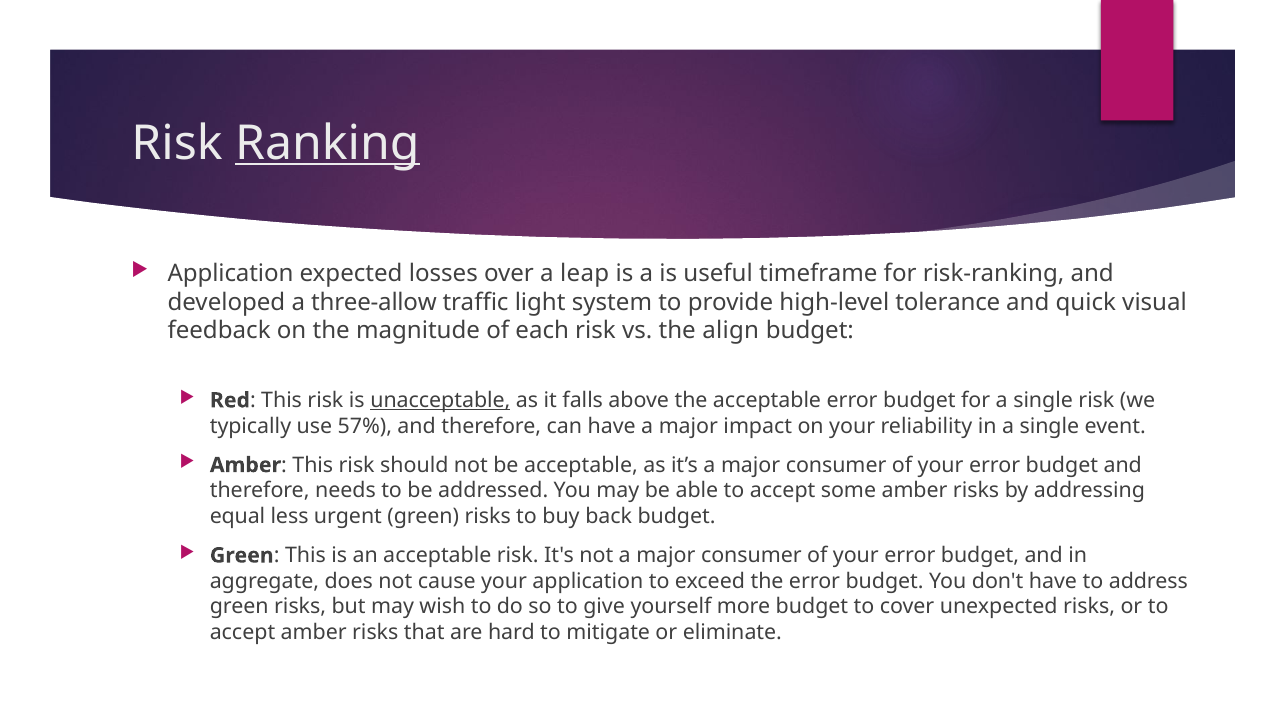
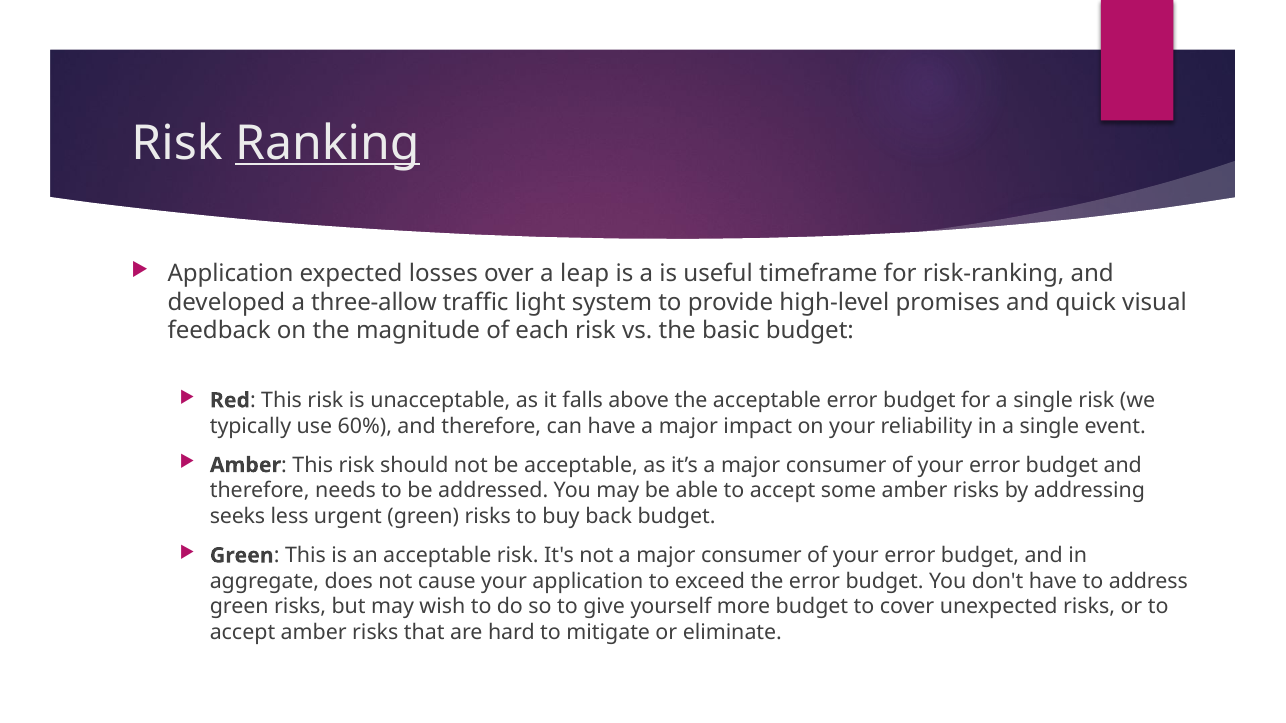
tolerance: tolerance -> promises
align: align -> basic
unacceptable underline: present -> none
57%: 57% -> 60%
equal: equal -> seeks
